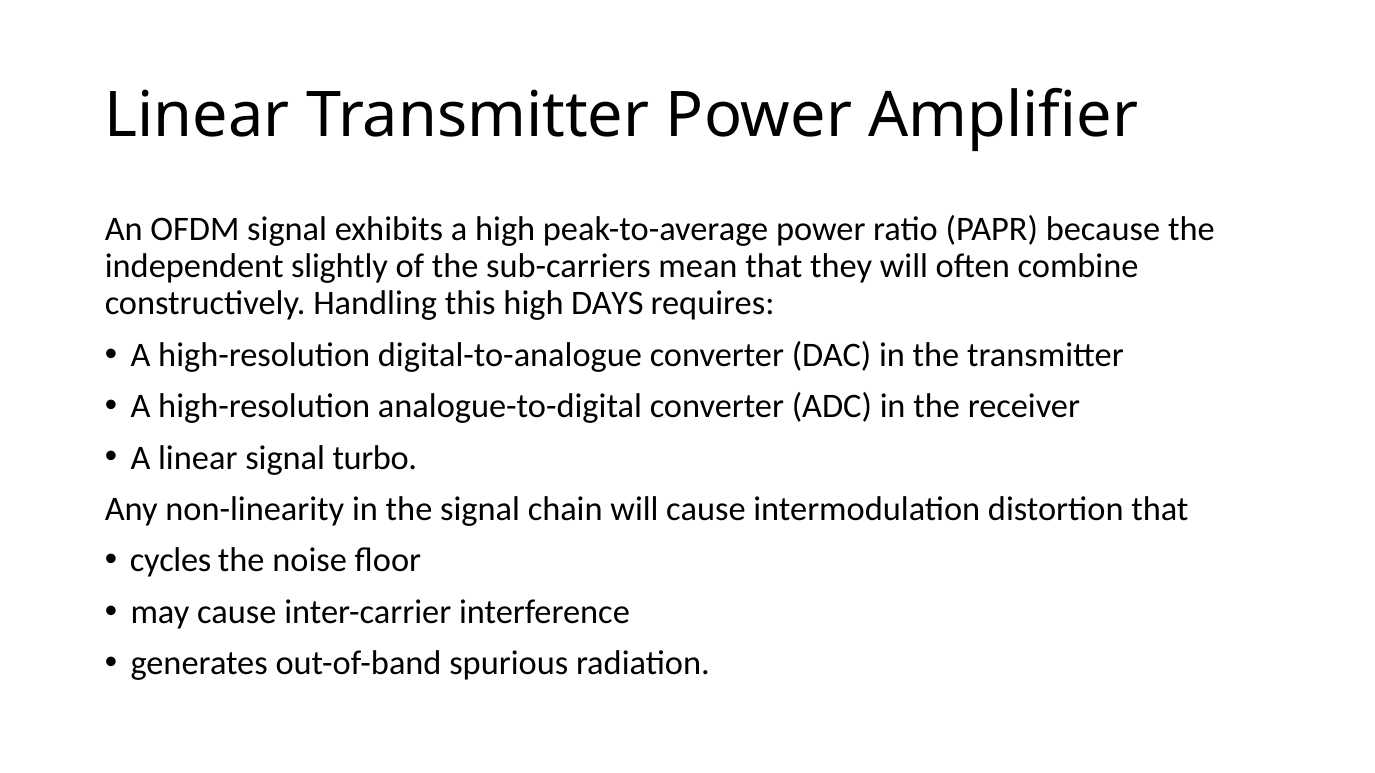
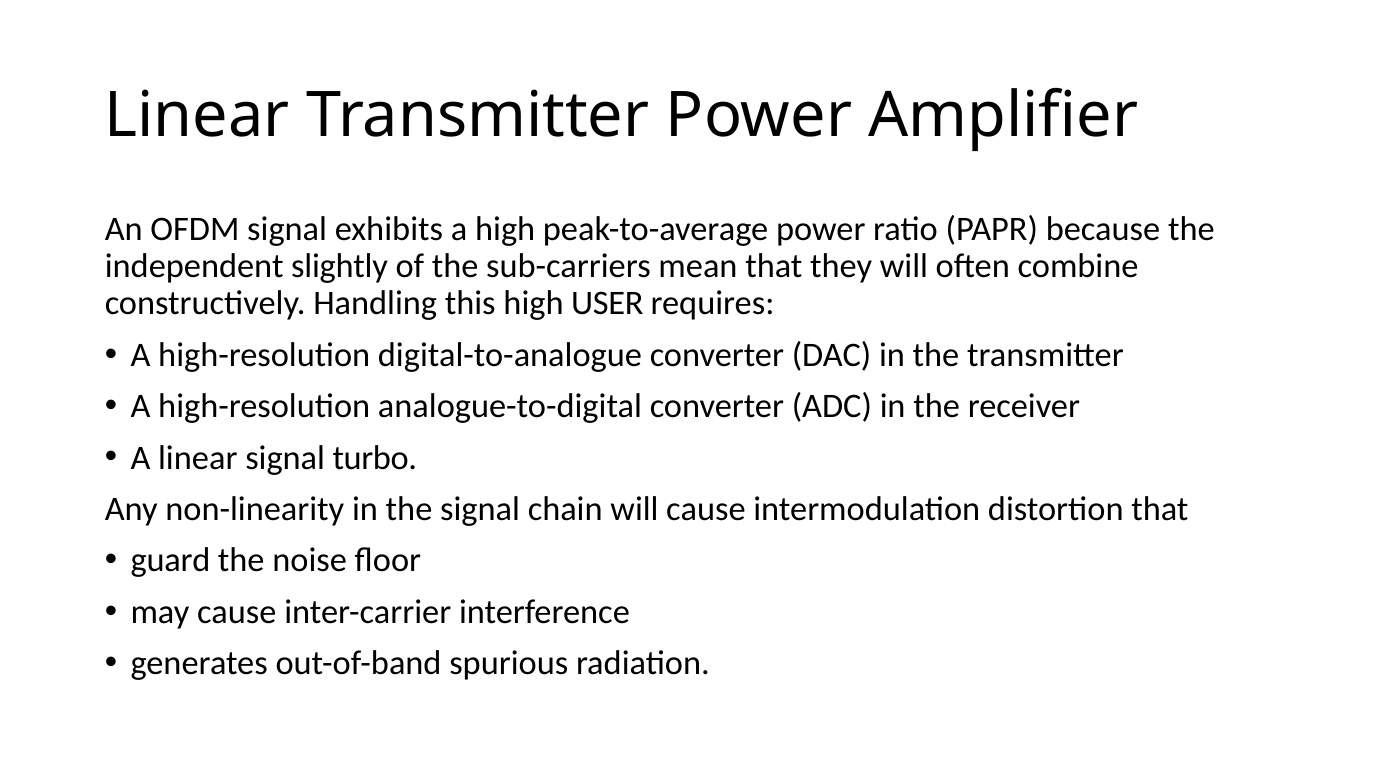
DAYS: DAYS -> USER
cycles: cycles -> guard
